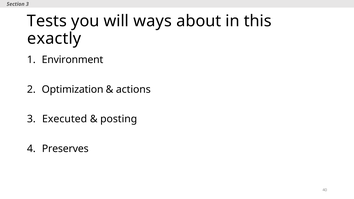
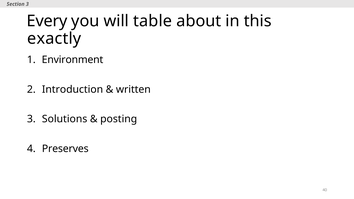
Tests: Tests -> Every
ways: ways -> table
Optimization: Optimization -> Introduction
actions: actions -> written
Executed: Executed -> Solutions
